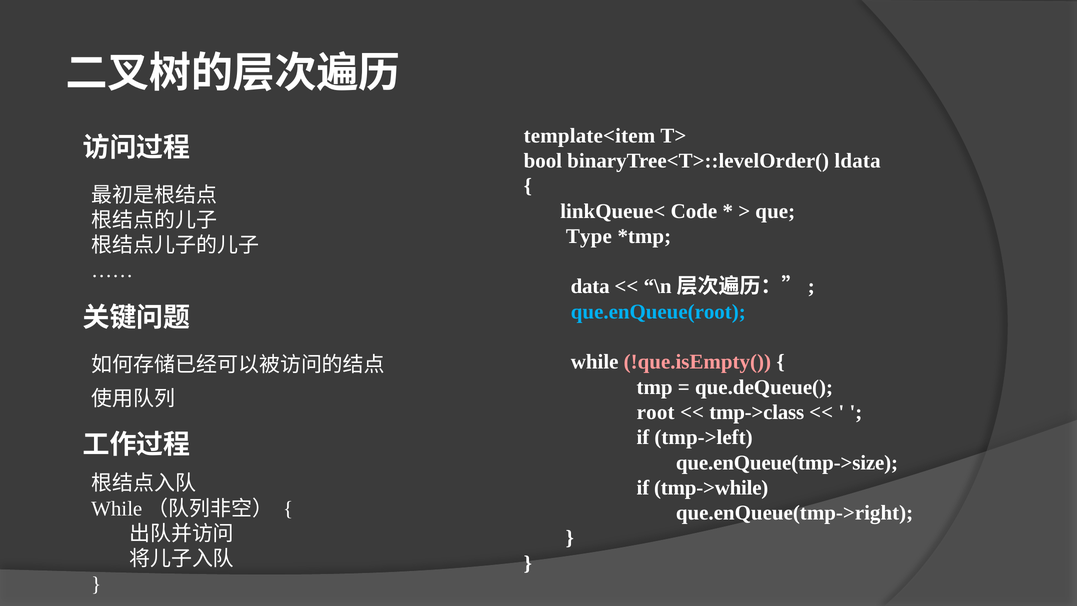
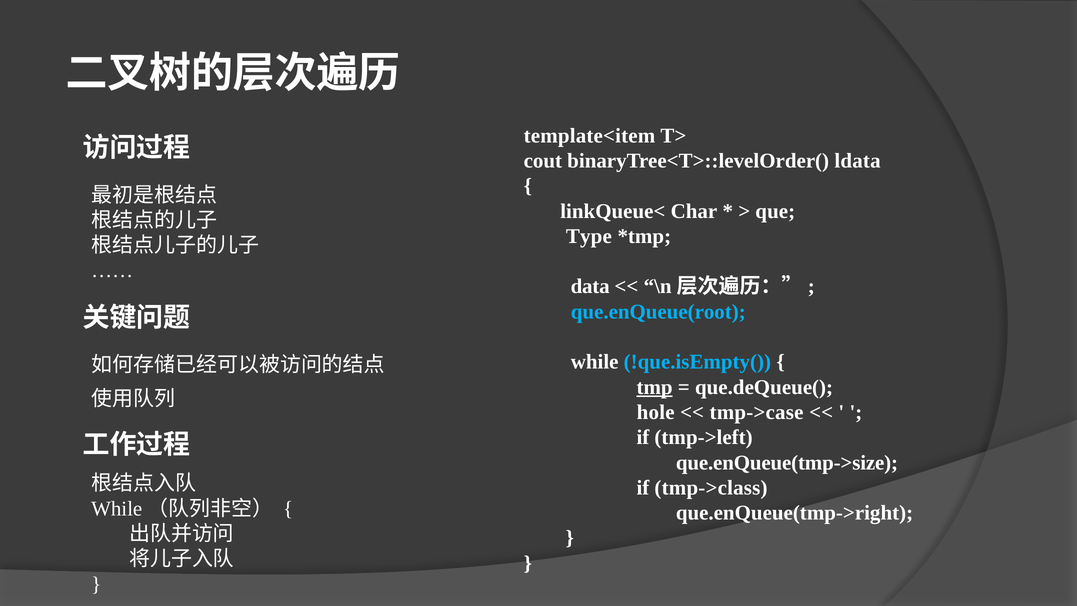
bool: bool -> cout
Code: Code -> Char
!que.isEmpty( colour: pink -> light blue
tmp underline: none -> present
root: root -> hole
tmp->class: tmp->class -> tmp->case
tmp->while: tmp->while -> tmp->class
